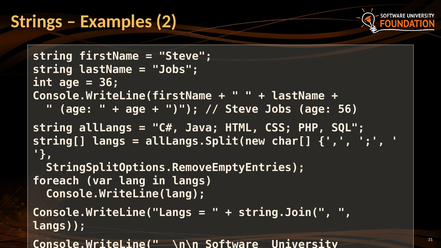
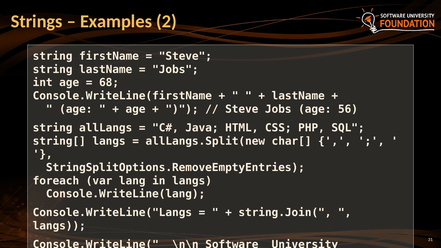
36: 36 -> 68
